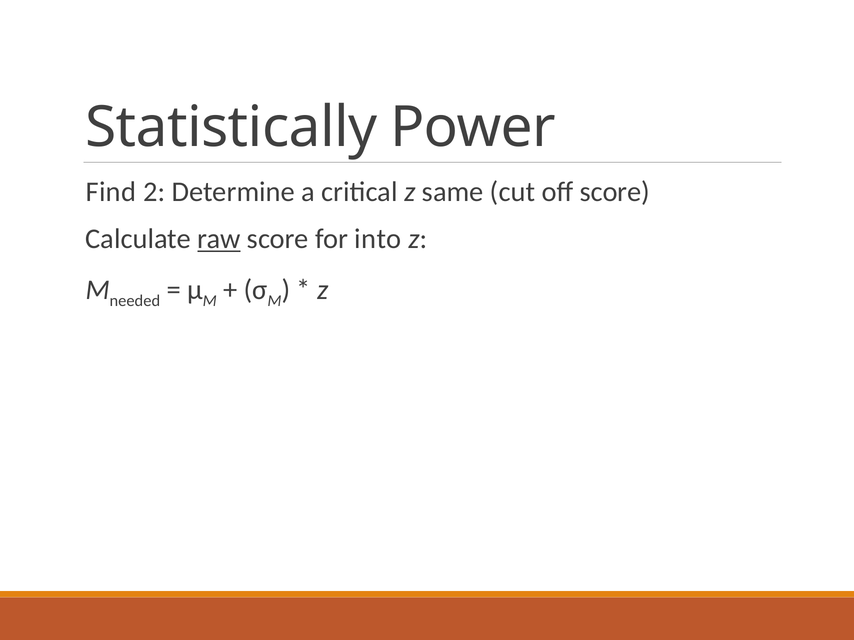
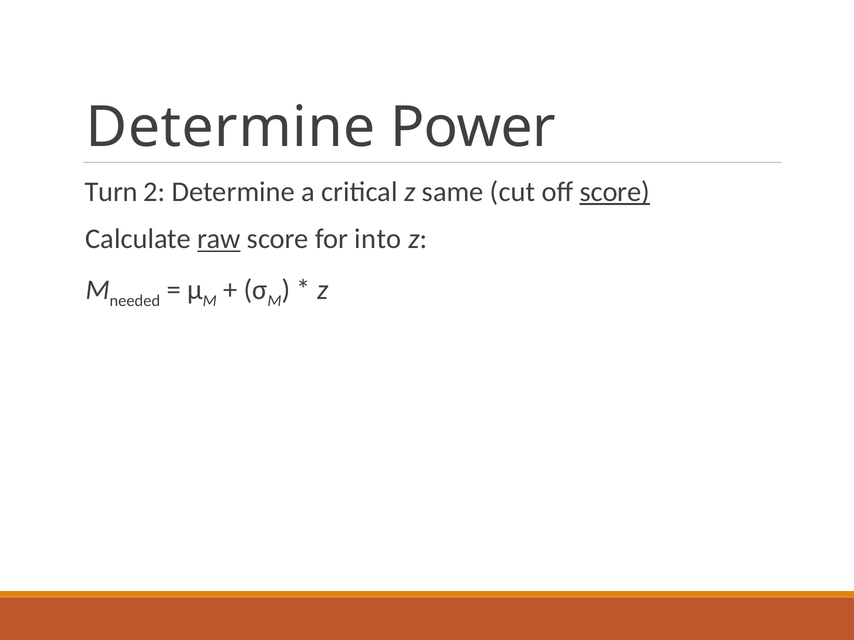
Statistically at (231, 128): Statistically -> Determine
Find: Find -> Turn
score at (615, 192) underline: none -> present
